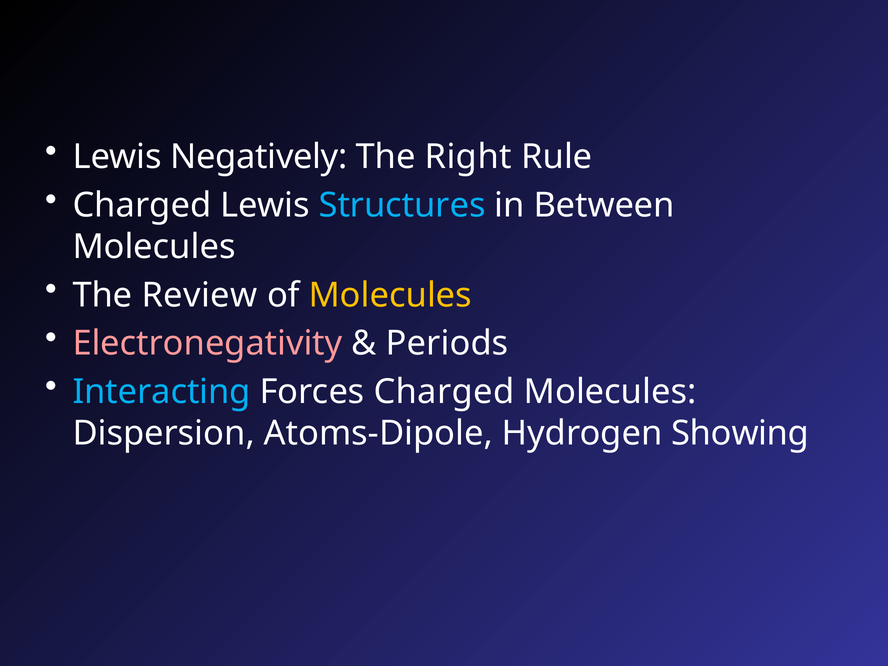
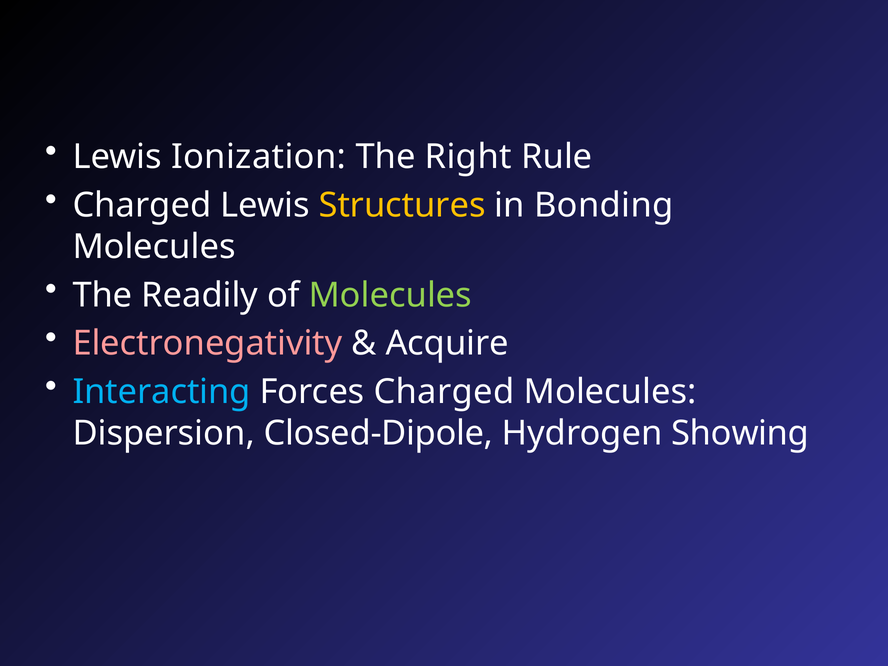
Negatively: Negatively -> Ionization
Structures colour: light blue -> yellow
Between: Between -> Bonding
Review: Review -> Readily
Molecules at (390, 295) colour: yellow -> light green
Periods: Periods -> Acquire
Atoms-Dipole: Atoms-Dipole -> Closed-Dipole
